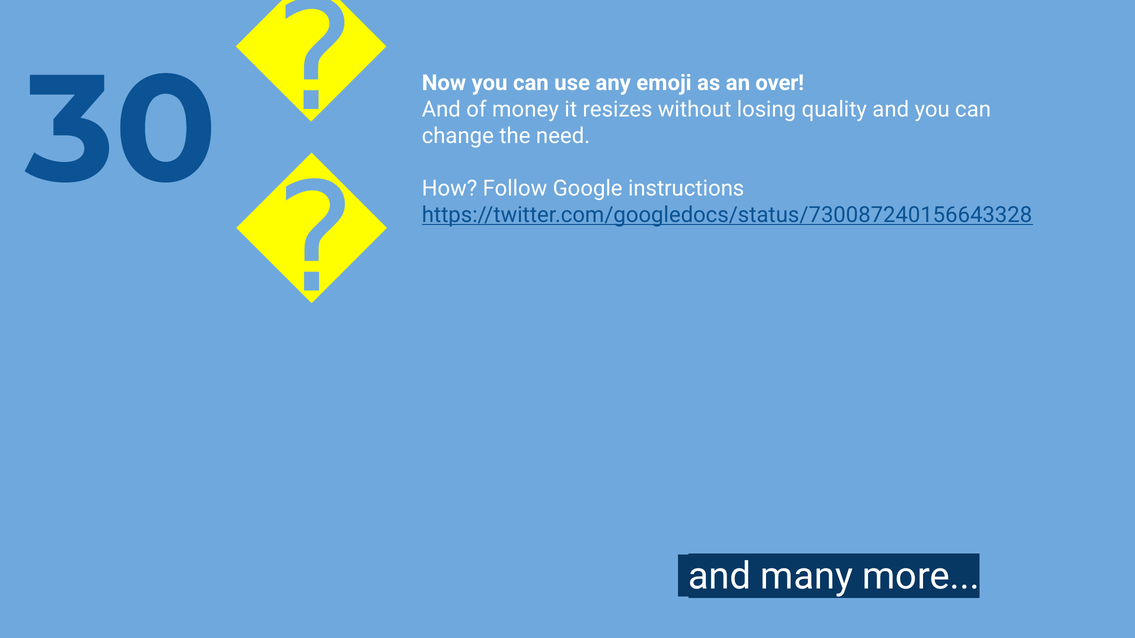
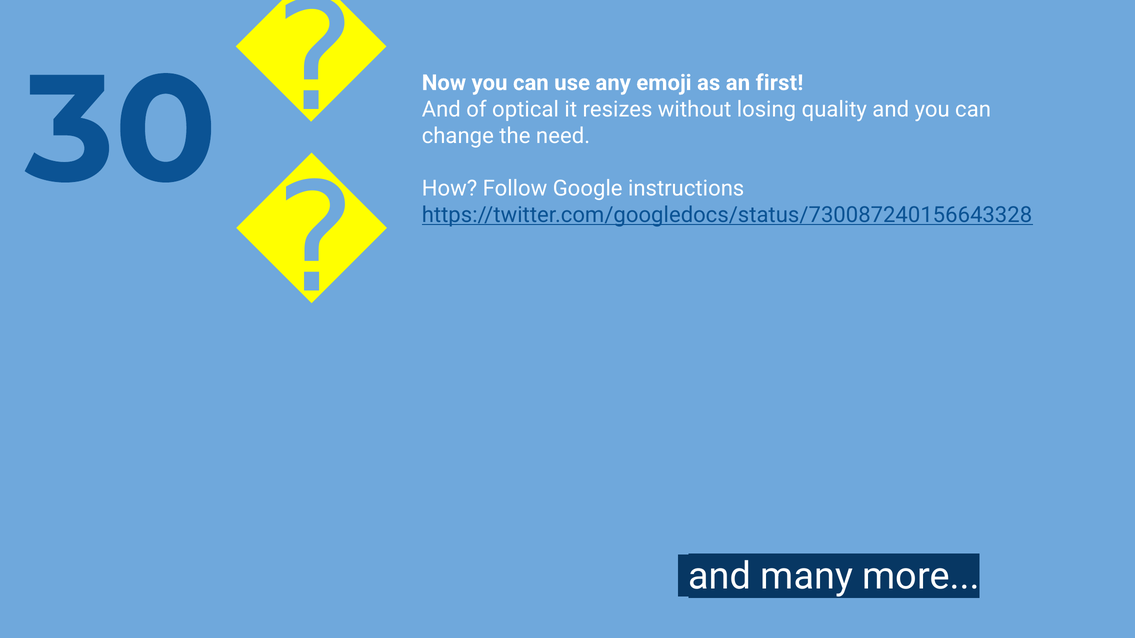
over: over -> first
money: money -> optical
